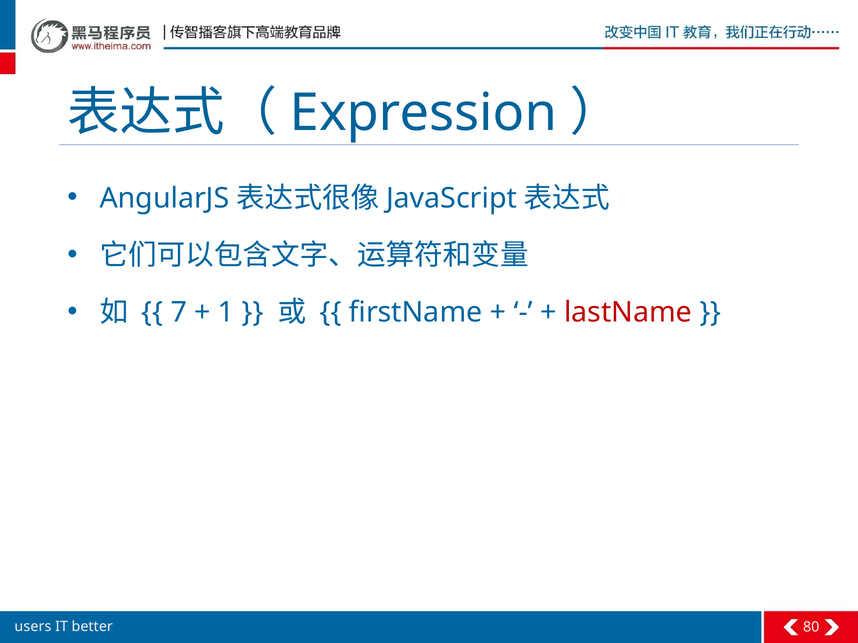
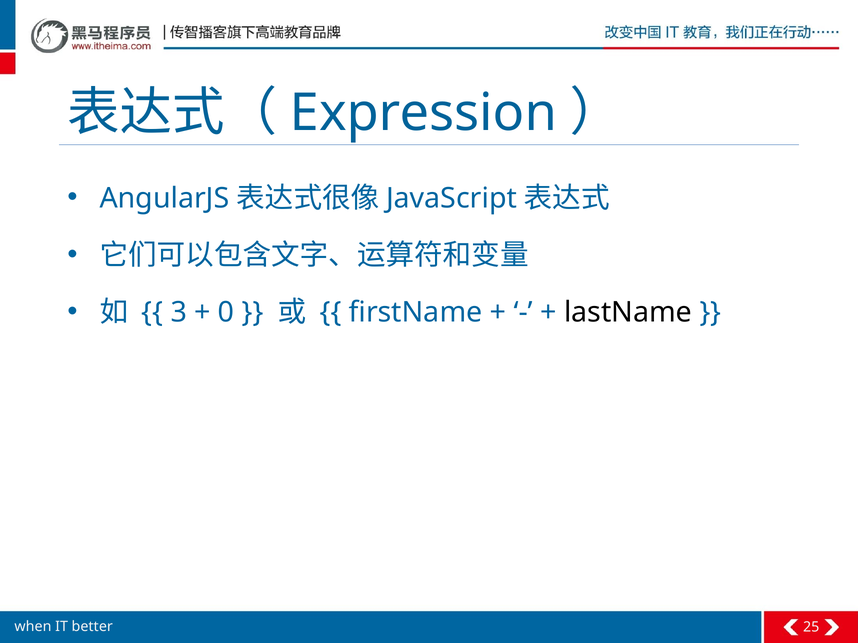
7: 7 -> 3
1: 1 -> 0
lastName colour: red -> black
users: users -> when
80: 80 -> 25
